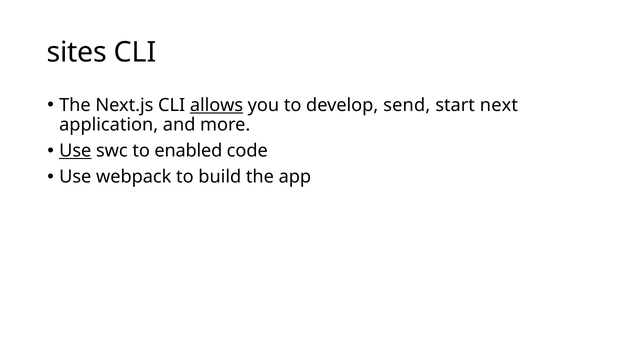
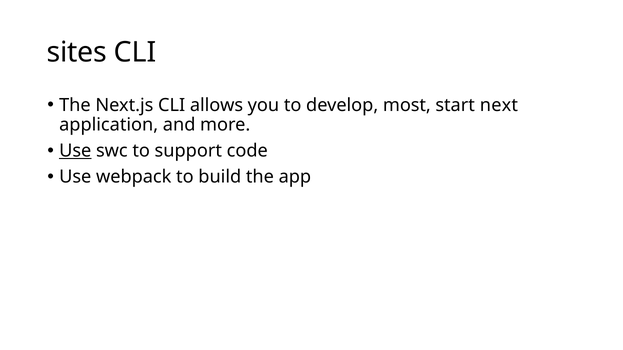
allows underline: present -> none
send: send -> most
enabled: enabled -> support
